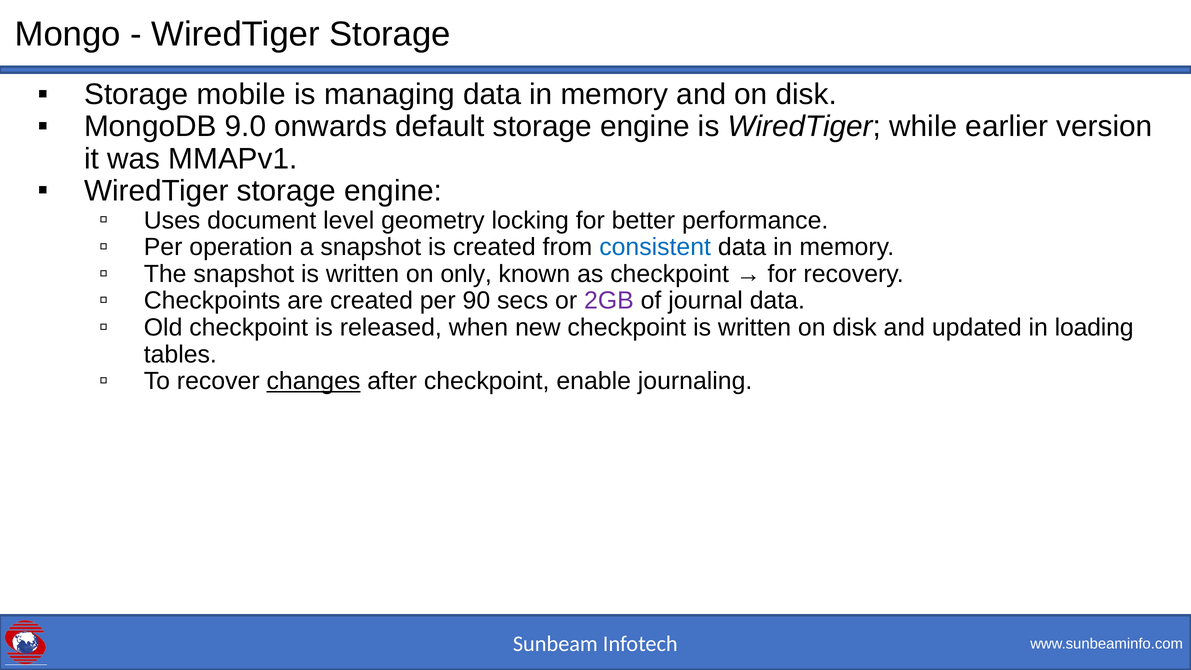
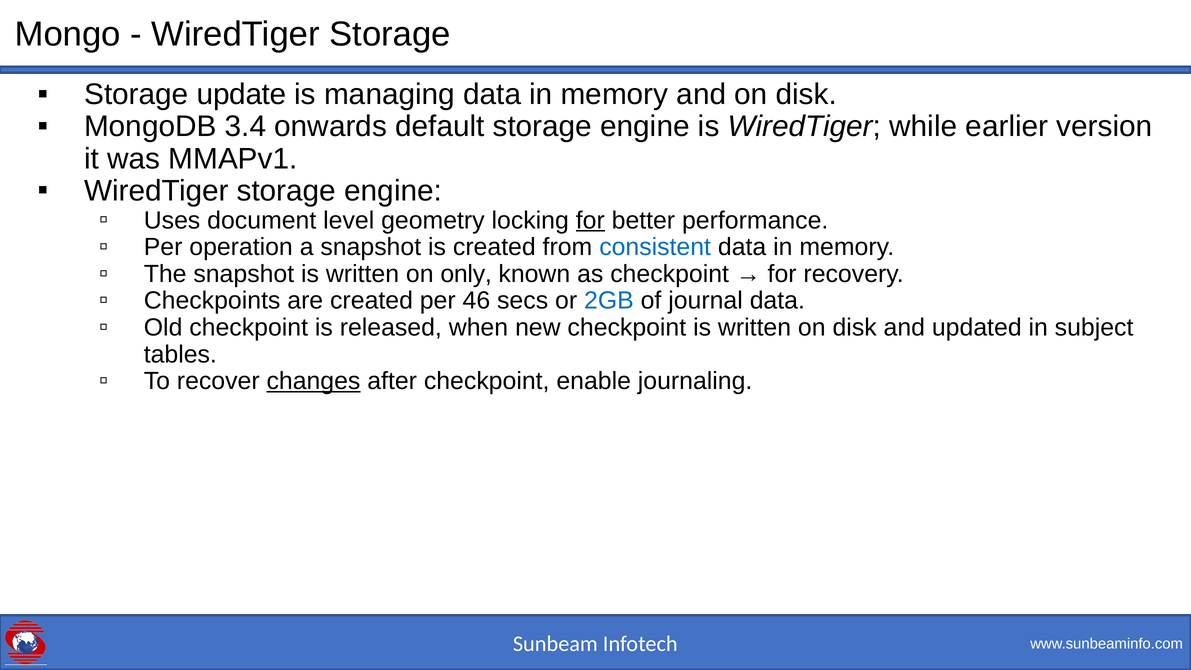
mobile: mobile -> update
9.0: 9.0 -> 3.4
for at (590, 220) underline: none -> present
90: 90 -> 46
2GB colour: purple -> blue
loading: loading -> subject
